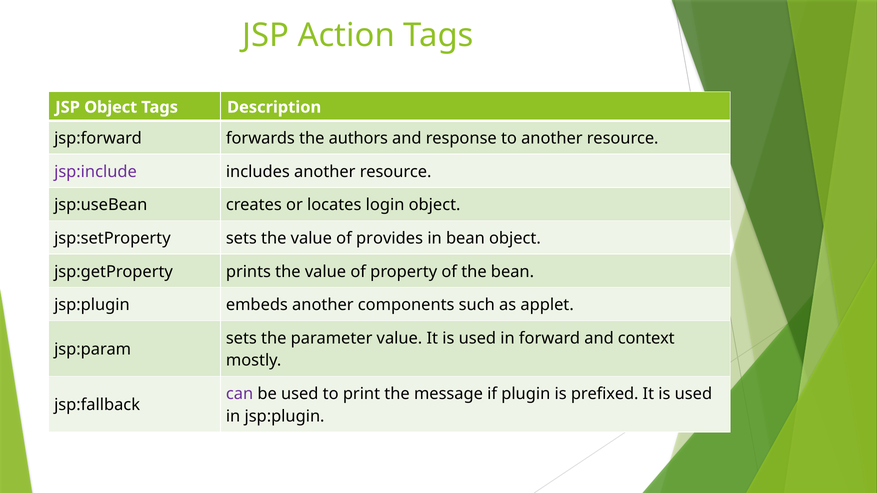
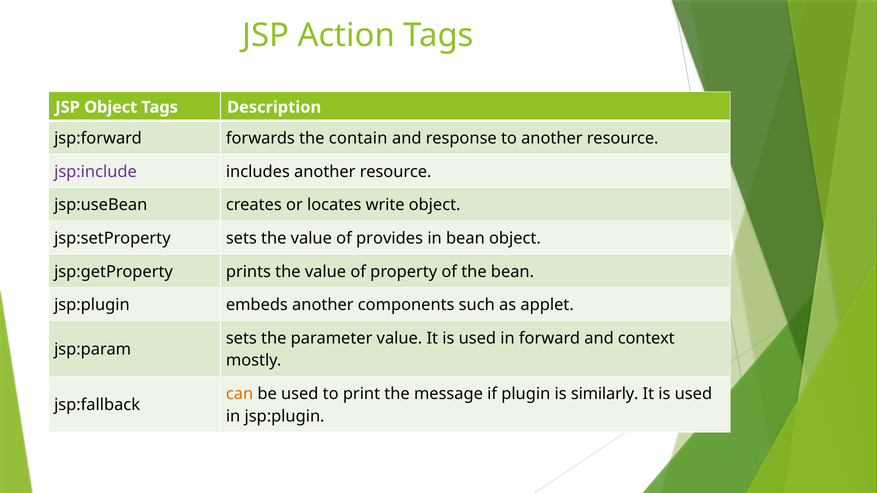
authors: authors -> contain
login: login -> write
can colour: purple -> orange
prefixed: prefixed -> similarly
